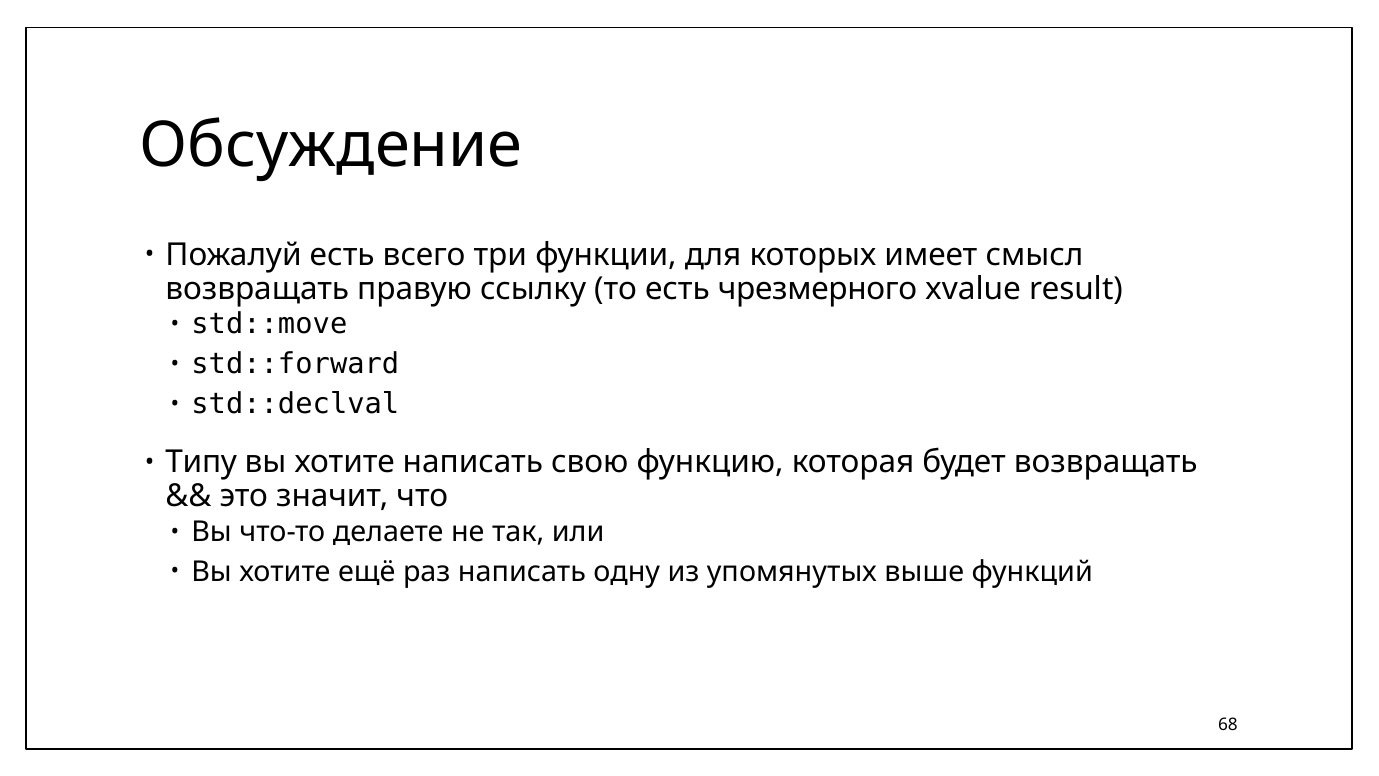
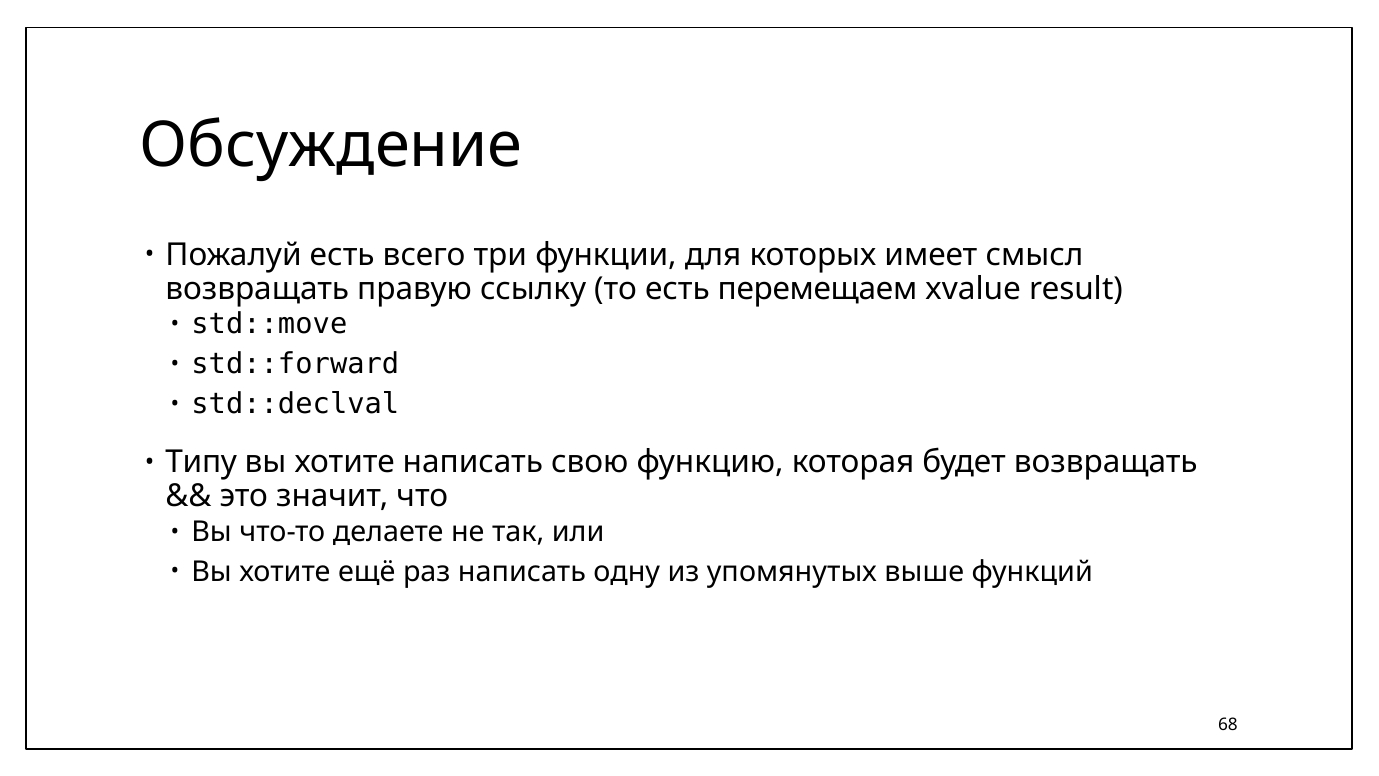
чрезмерного: чрезмерного -> перемещаем
